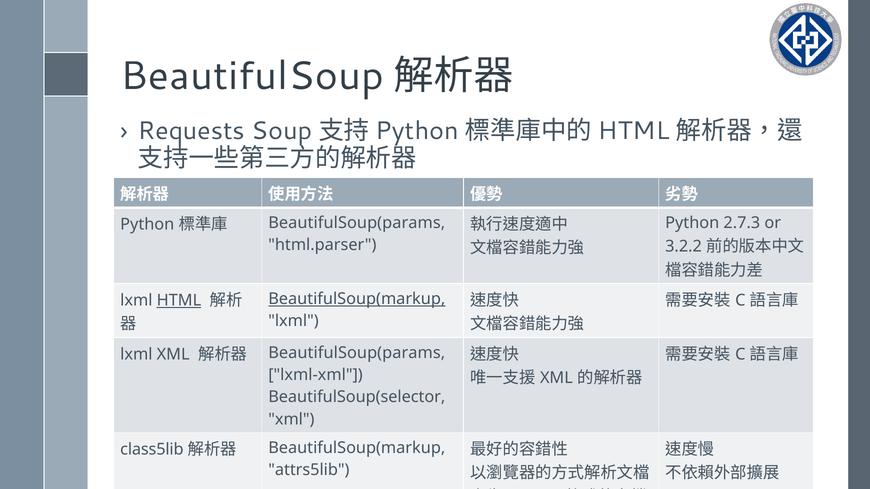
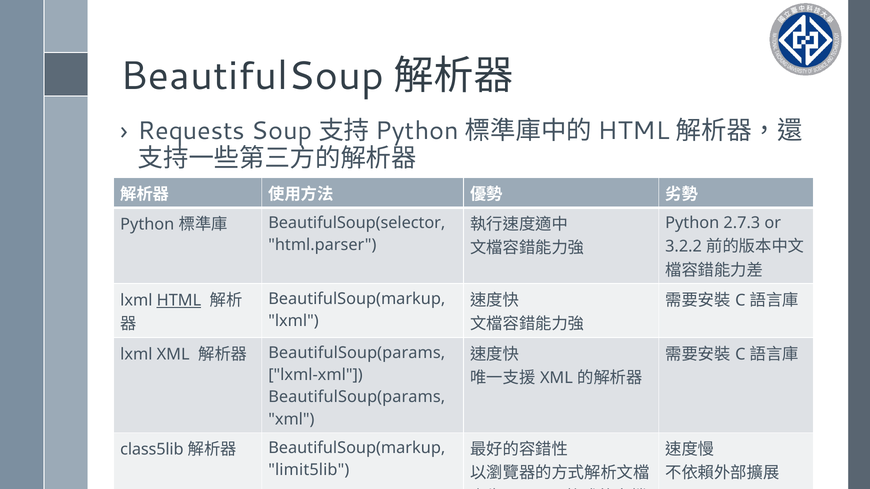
BeautifulSoup(params at (357, 223): BeautifulSoup(params -> BeautifulSoup(selector
BeautifulSoup(markup at (357, 299) underline: present -> none
BeautifulSoup(selector at (357, 397): BeautifulSoup(selector -> BeautifulSoup(params
attrs5lib: attrs5lib -> limit5lib
